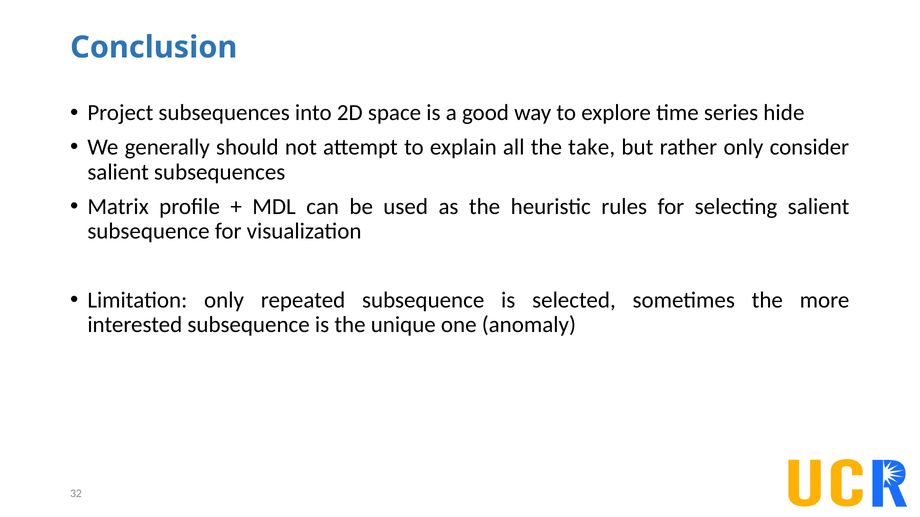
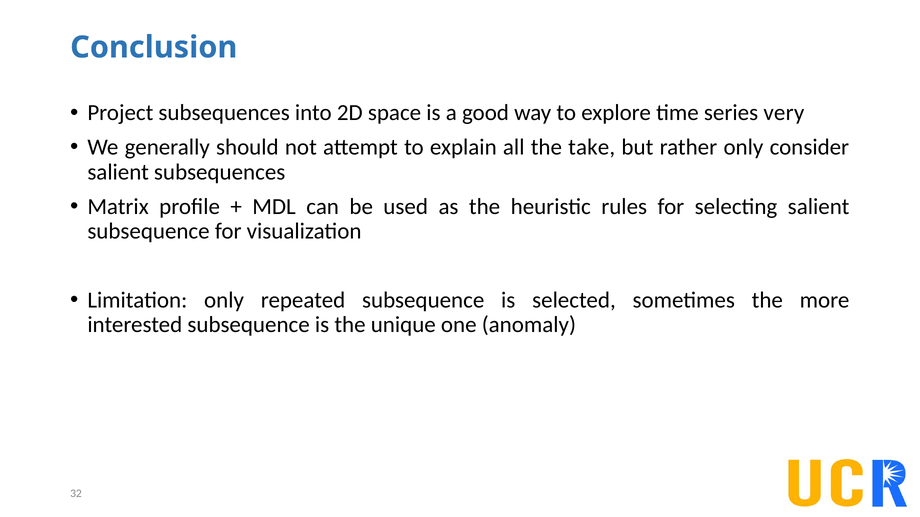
hide: hide -> very
